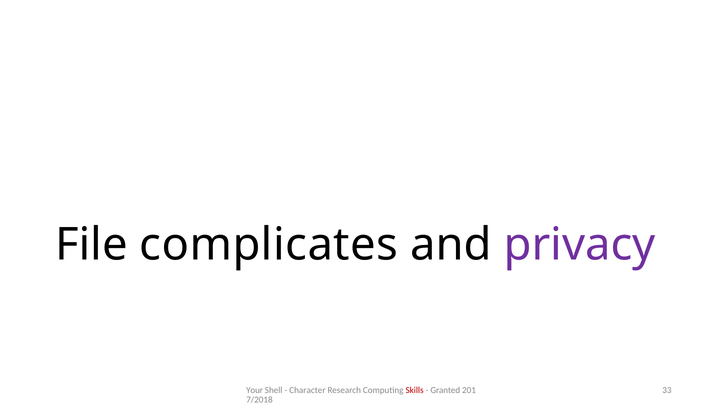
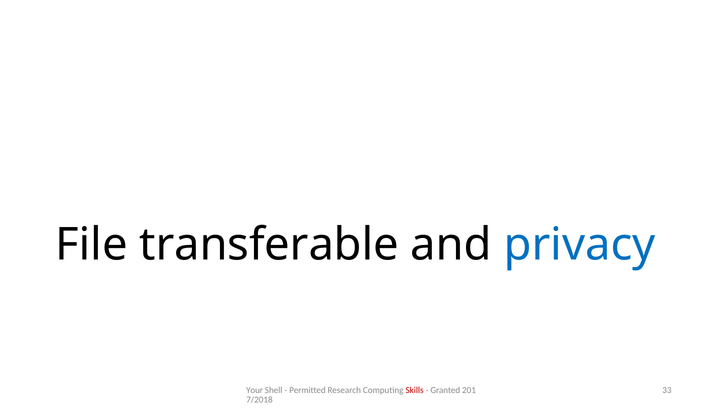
complicates: complicates -> transferable
privacy colour: purple -> blue
Character: Character -> Permitted
